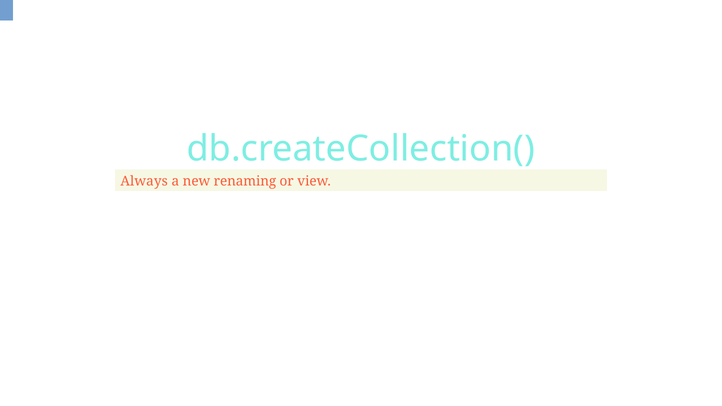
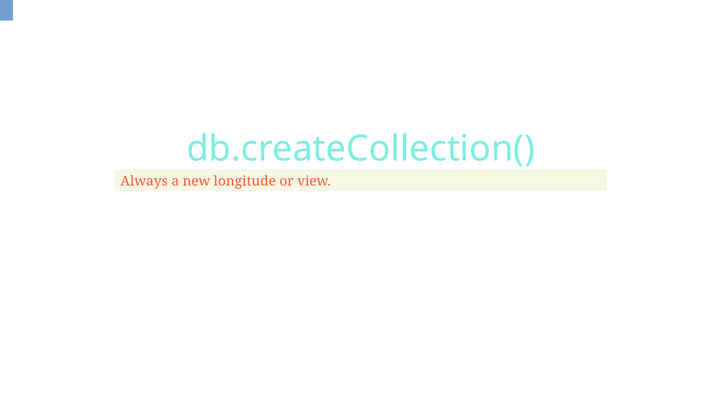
renaming: renaming -> longitude
